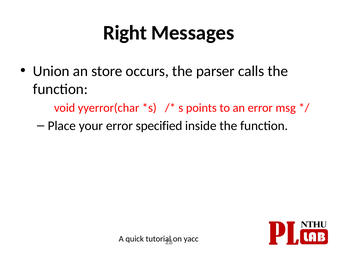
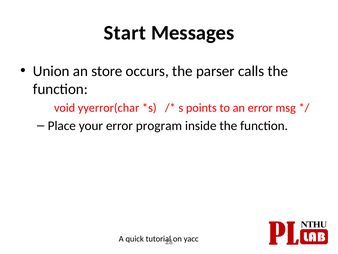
Right: Right -> Start
specified: specified -> program
